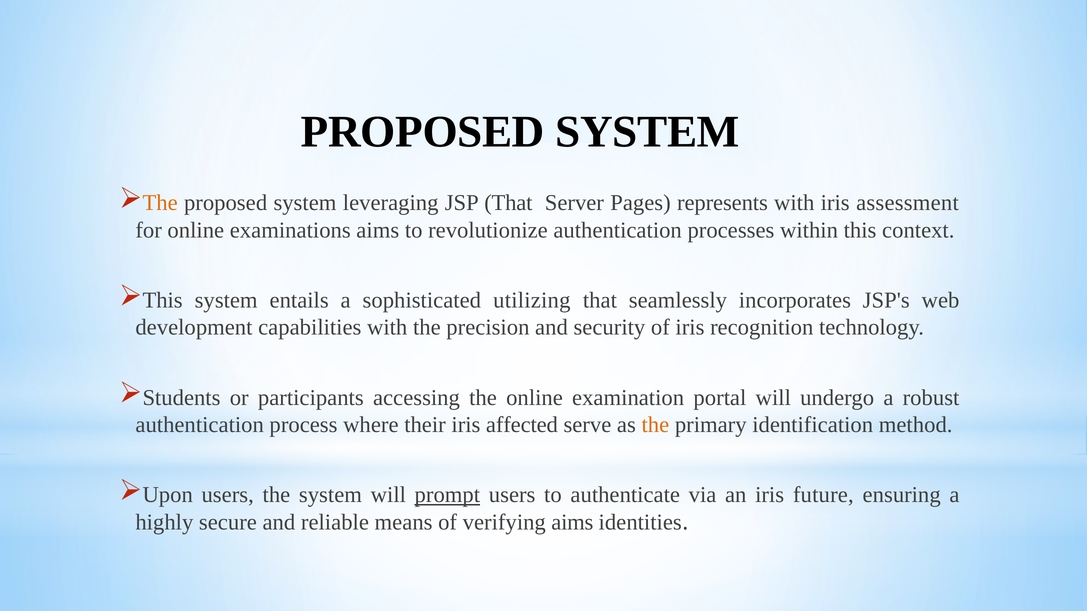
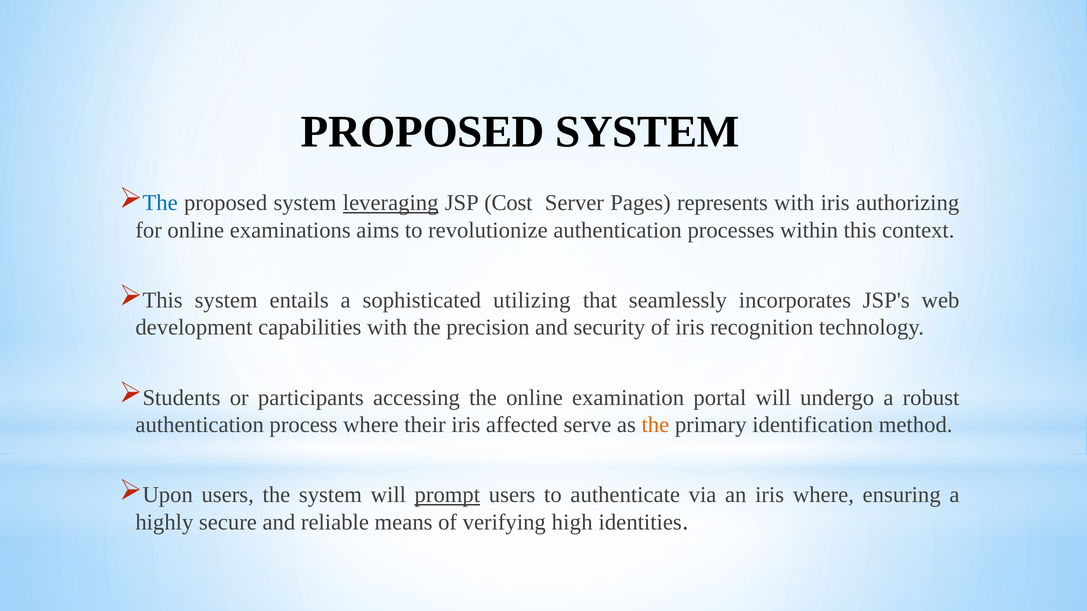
The at (160, 203) colour: orange -> blue
leveraging underline: none -> present
JSP That: That -> Cost
assessment: assessment -> authorizing
iris future: future -> where
verifying aims: aims -> high
